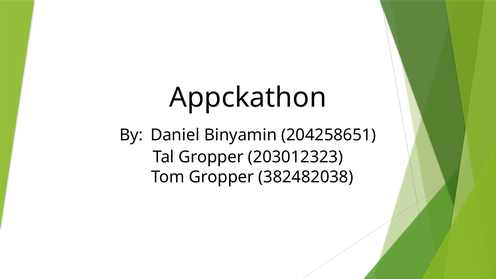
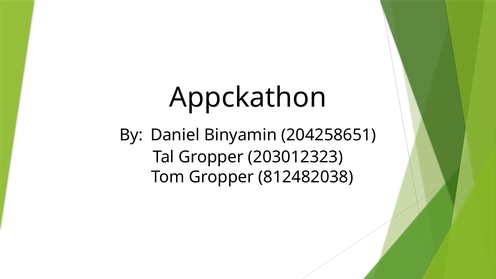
382482038: 382482038 -> 812482038
